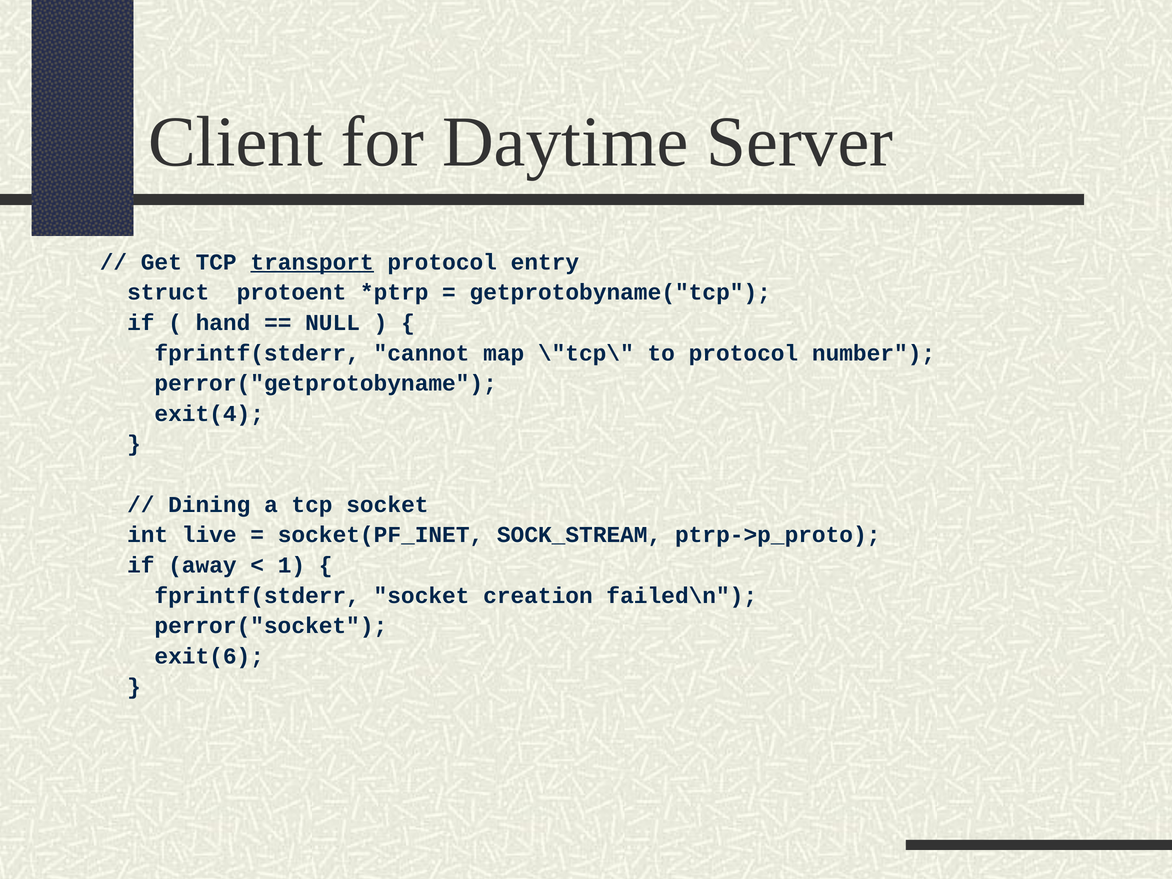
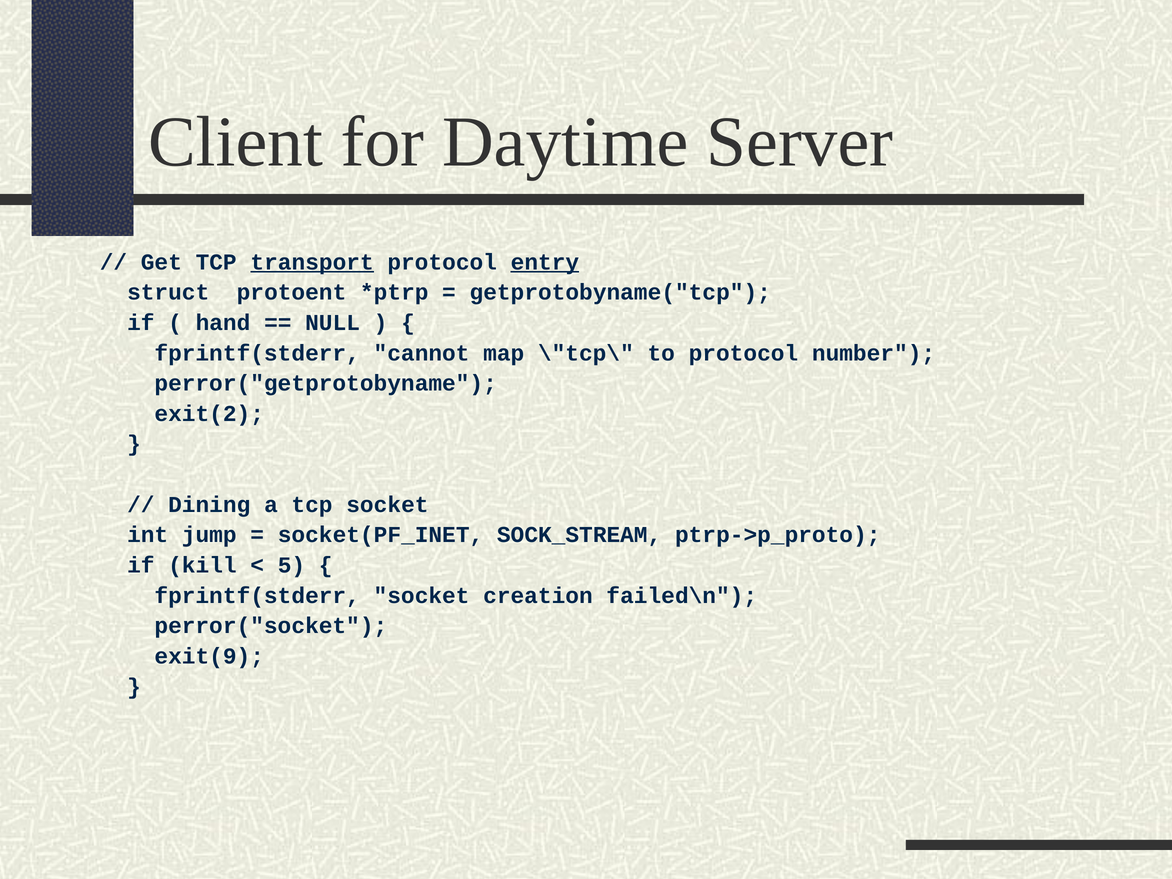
entry underline: none -> present
exit(4: exit(4 -> exit(2
live: live -> jump
away: away -> kill
1: 1 -> 5
exit(6: exit(6 -> exit(9
